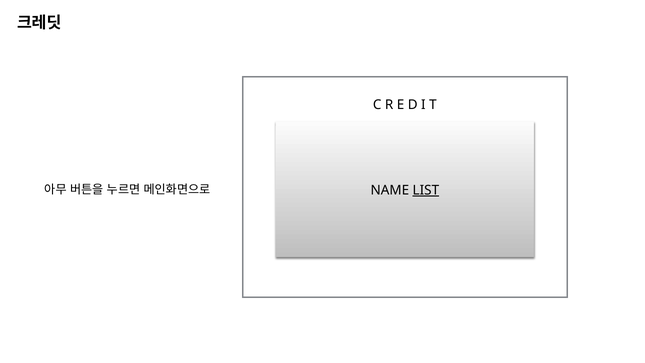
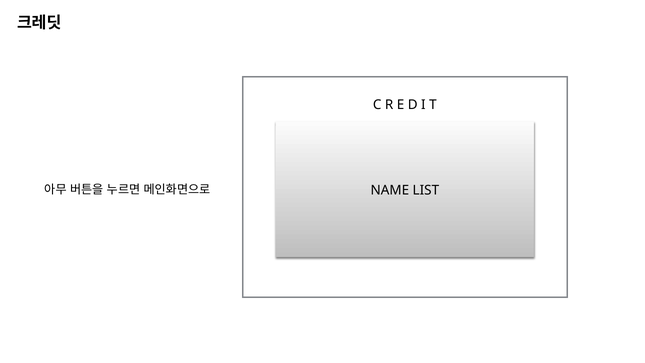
LIST underline: present -> none
